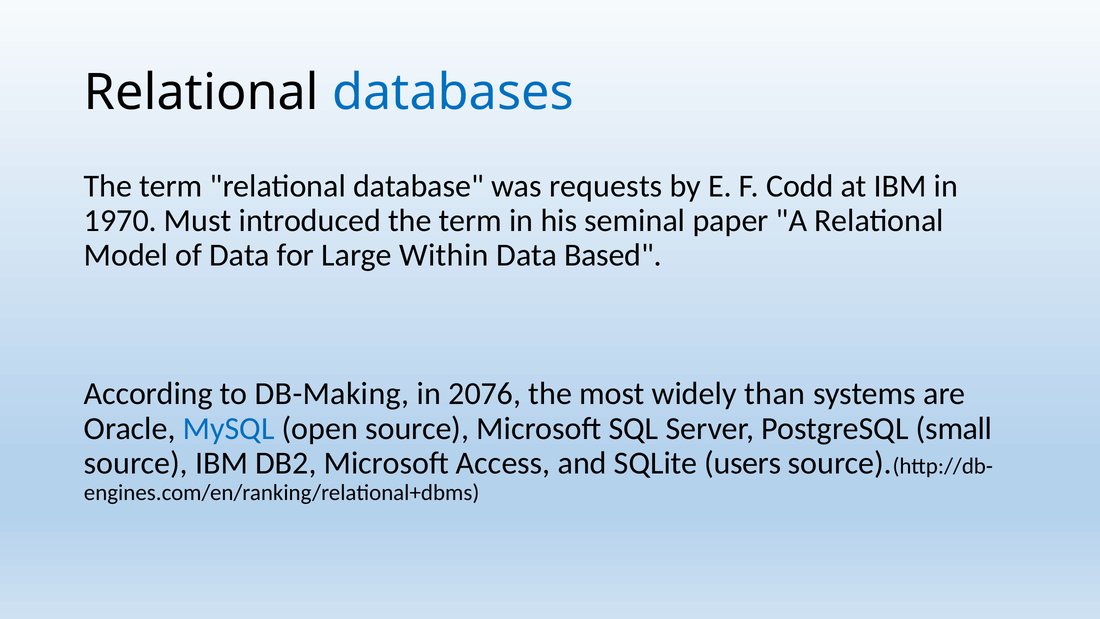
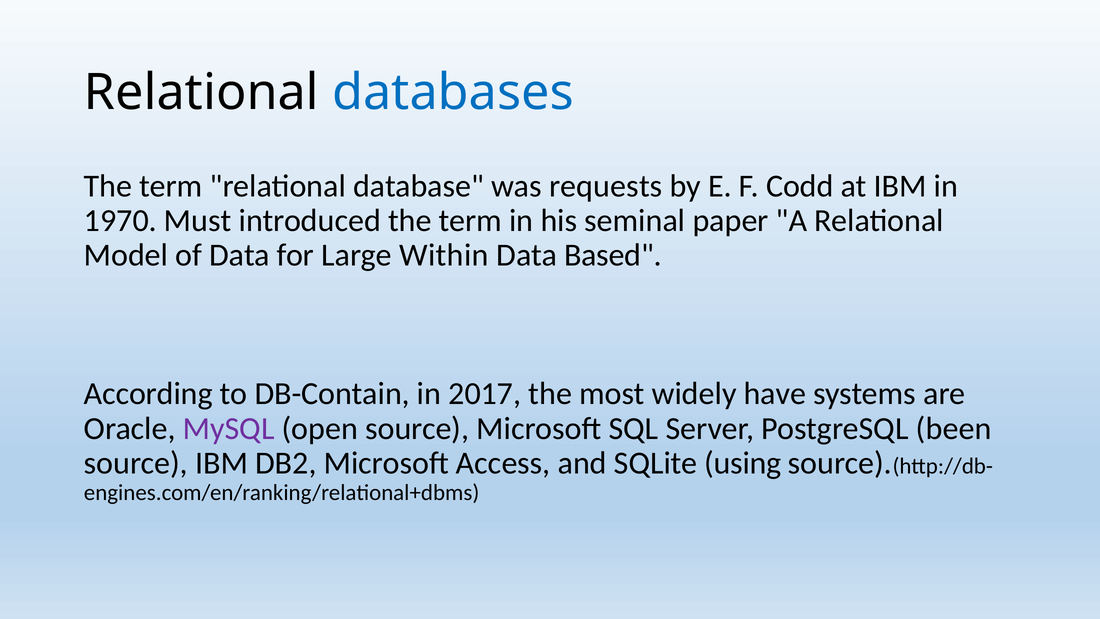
DB-Making: DB-Making -> DB-Contain
2076: 2076 -> 2017
than: than -> have
MySQL colour: blue -> purple
small: small -> been
users: users -> using
